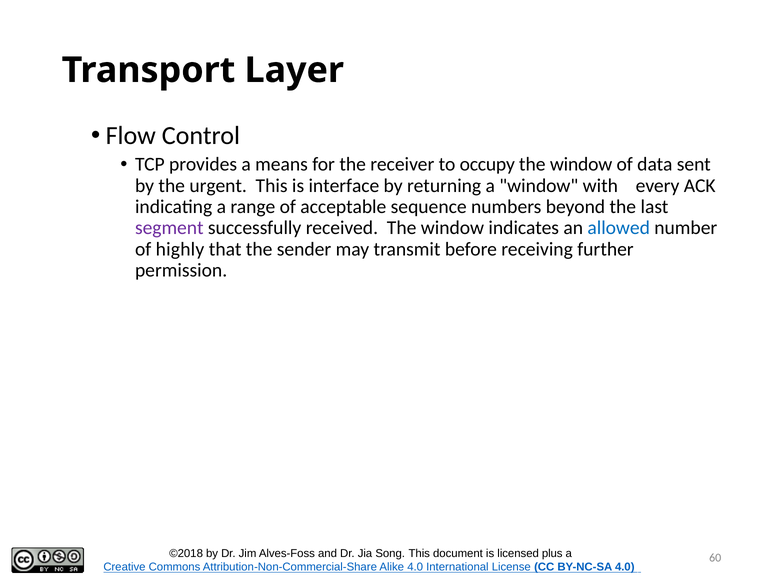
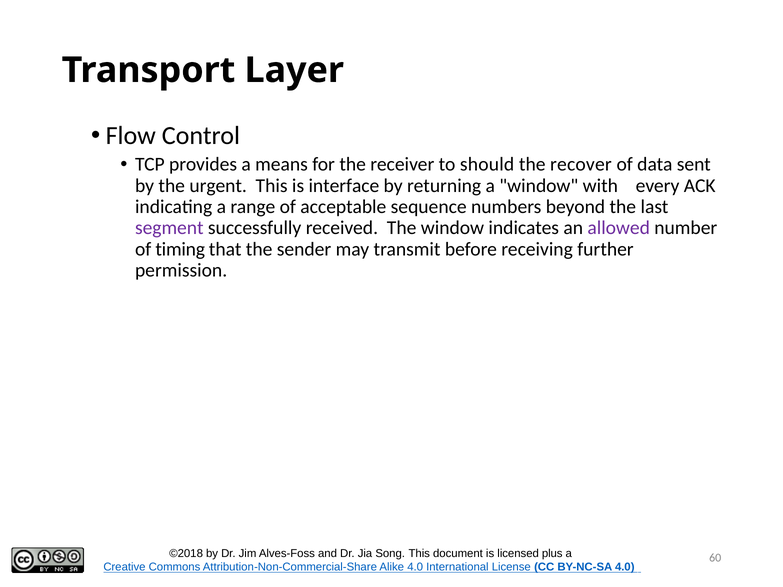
occupy: occupy -> should
window at (581, 165): window -> recover
allowed colour: blue -> purple
highly: highly -> timing
